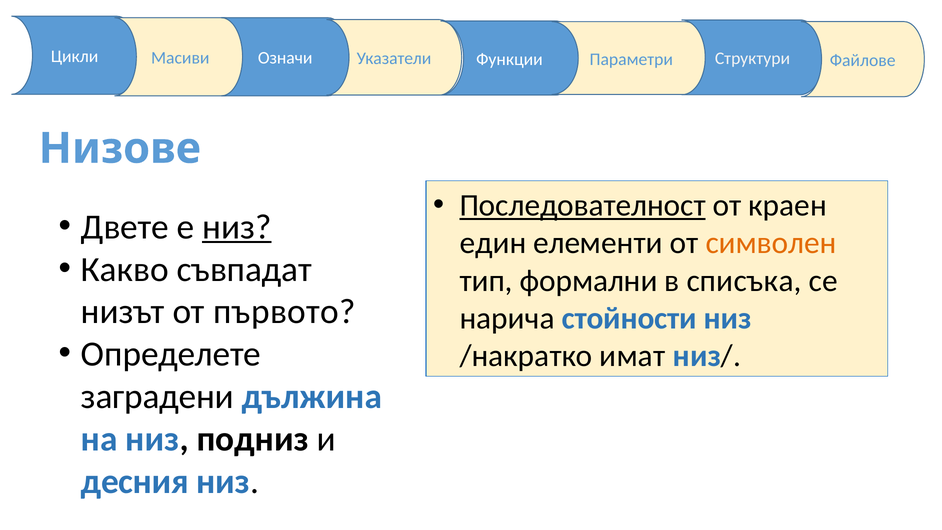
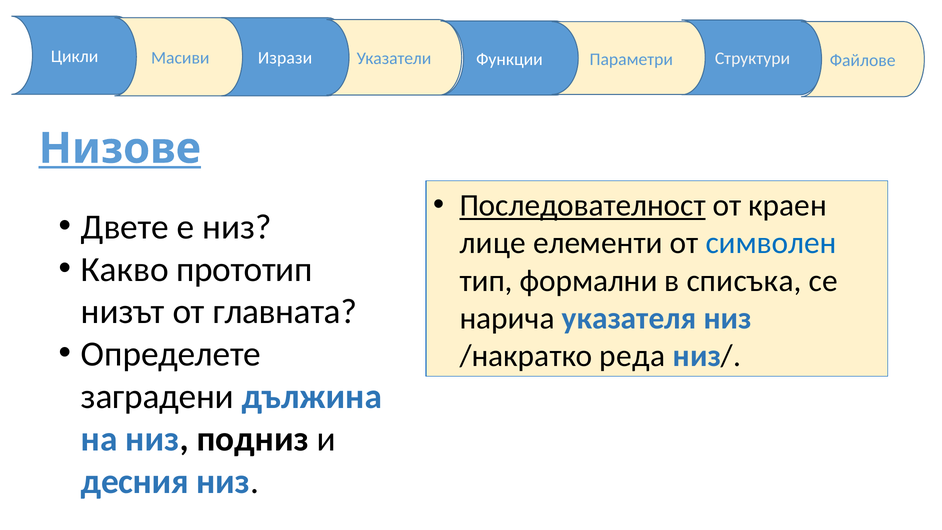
Означи: Означи -> Изрази
Низове underline: none -> present
низ at (237, 227) underline: present -> none
един: един -> лице
символен colour: orange -> blue
съвпадат: съвпадат -> прототип
първото: първото -> главната
стойности: стойности -> указателя
имат: имат -> реда
